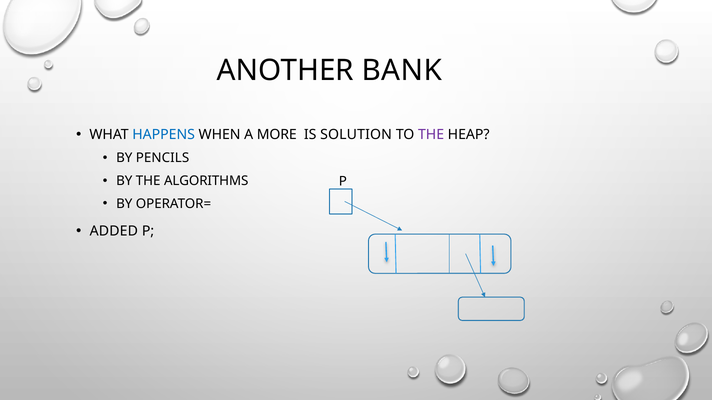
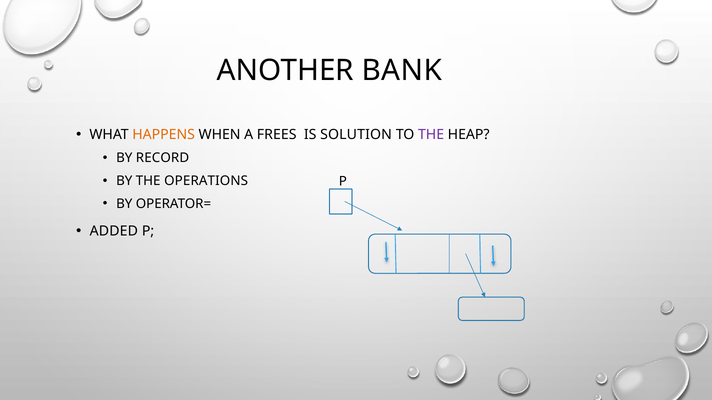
HAPPENS colour: blue -> orange
MORE: MORE -> FREES
PENCILS: PENCILS -> RECORD
ALGORITHMS: ALGORITHMS -> OPERATIONS
